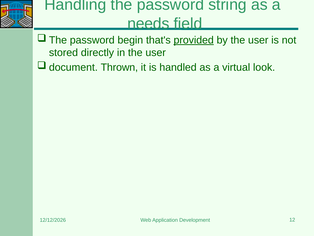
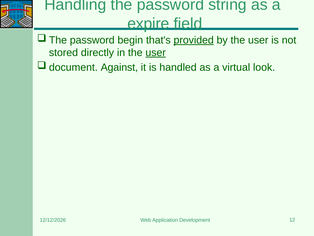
needs: needs -> expire
user at (156, 53) underline: none -> present
Thrown: Thrown -> Against
